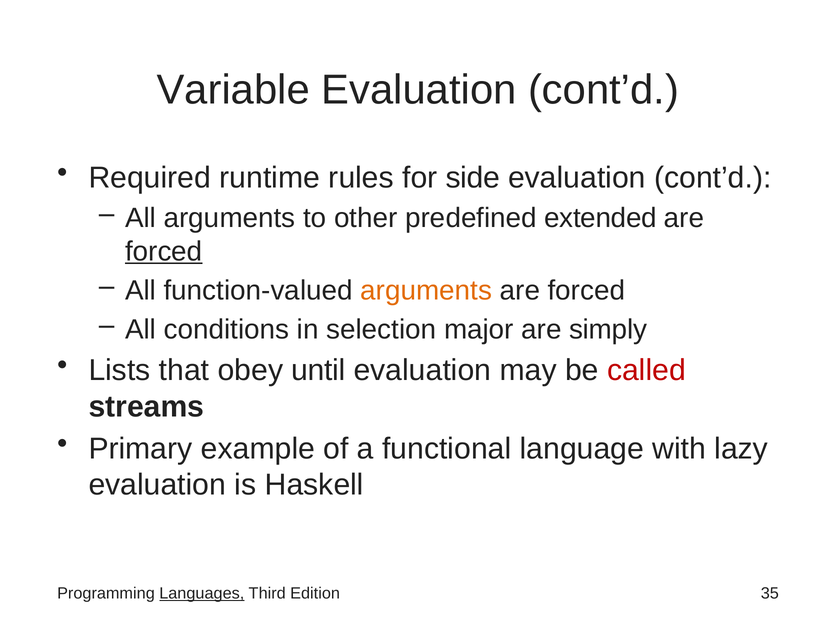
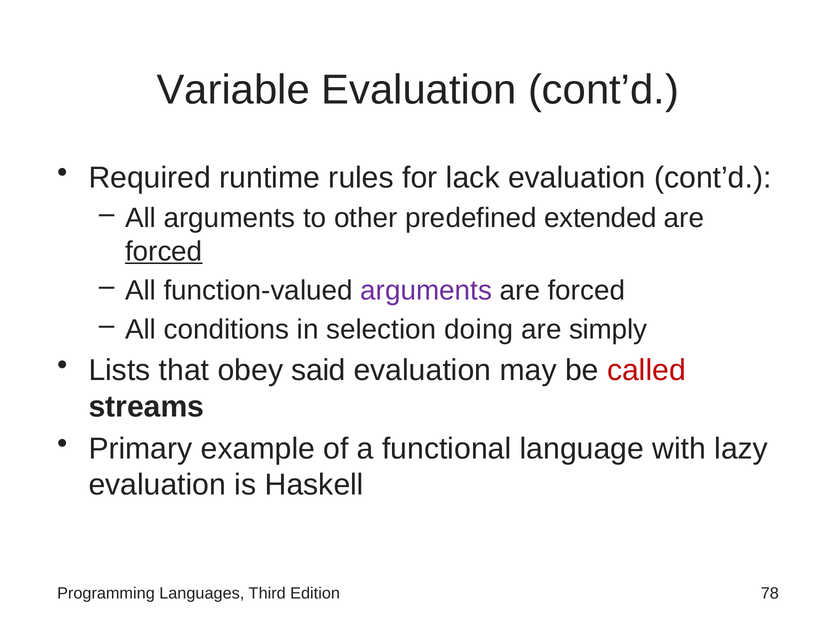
side: side -> lack
arguments at (426, 290) colour: orange -> purple
major: major -> doing
until: until -> said
Languages underline: present -> none
35: 35 -> 78
